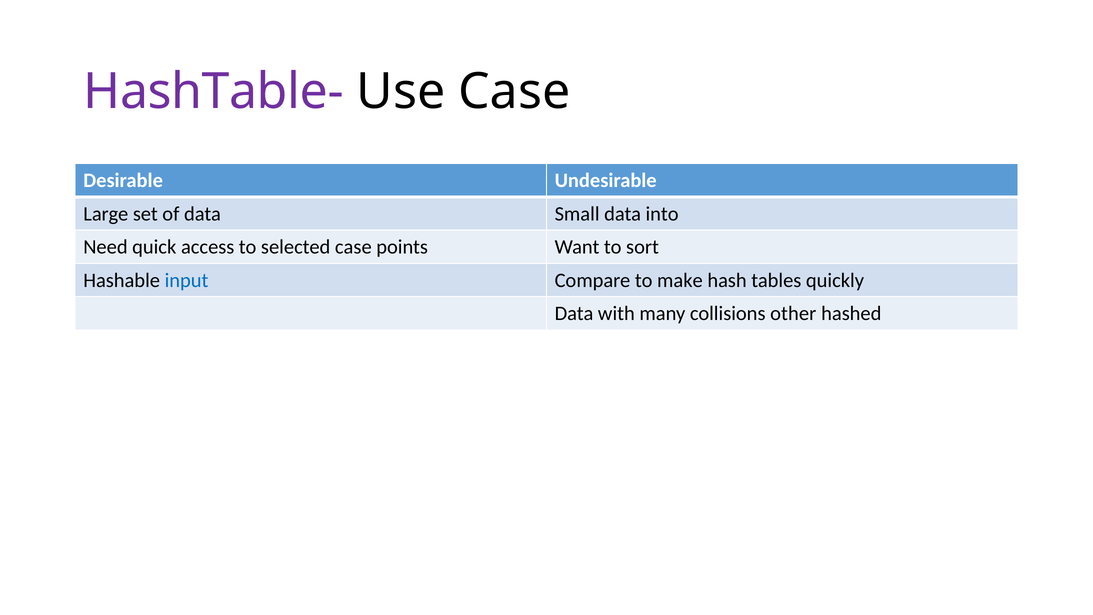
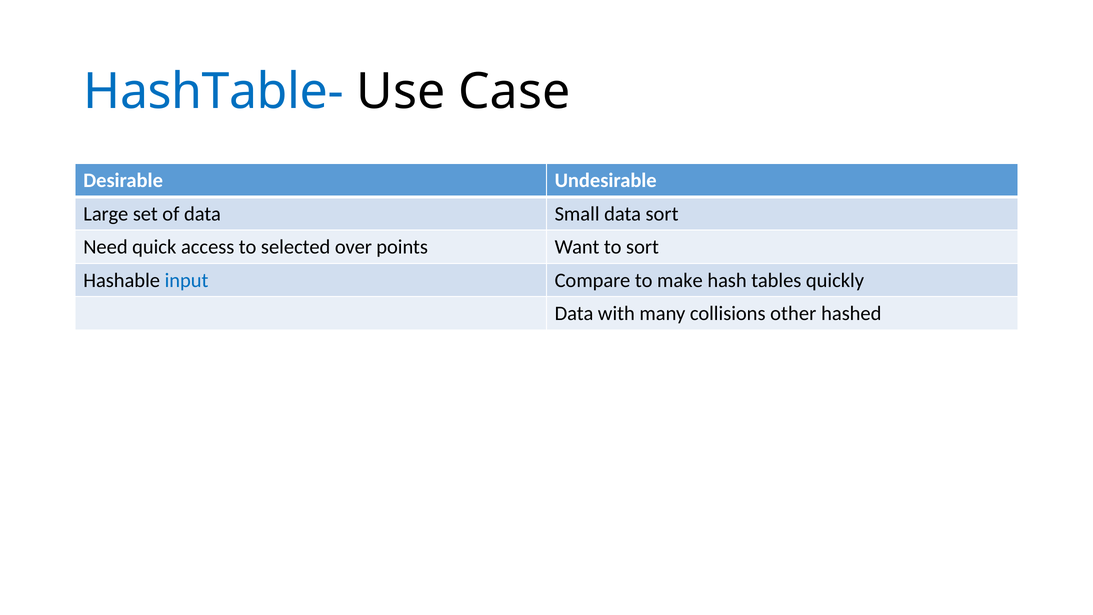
HashTable- colour: purple -> blue
data into: into -> sort
selected case: case -> over
